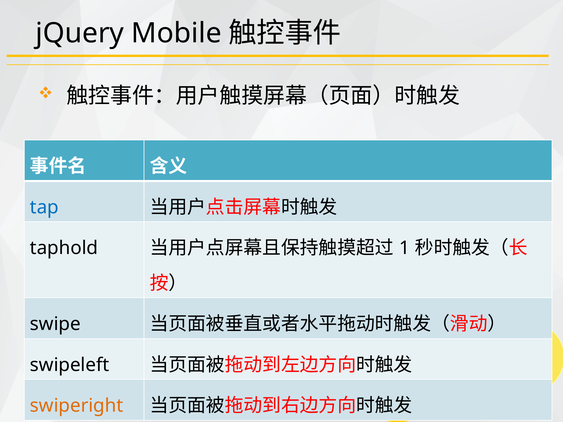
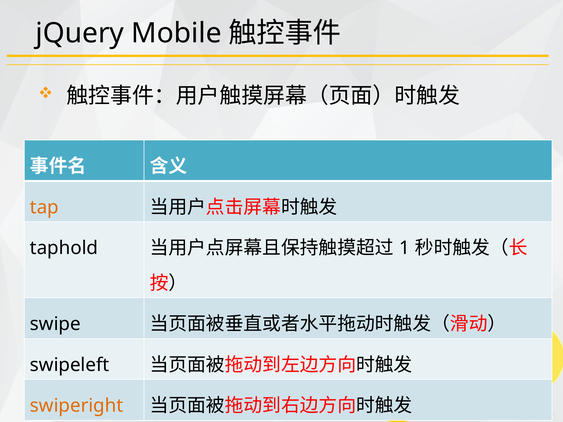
tap colour: blue -> orange
